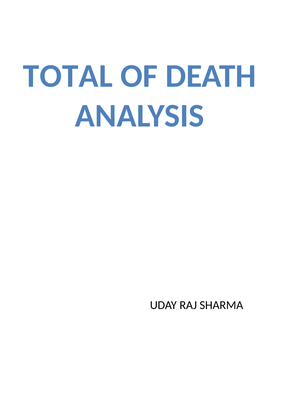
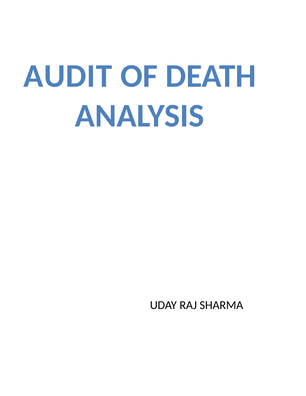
TOTAL: TOTAL -> AUDIT
